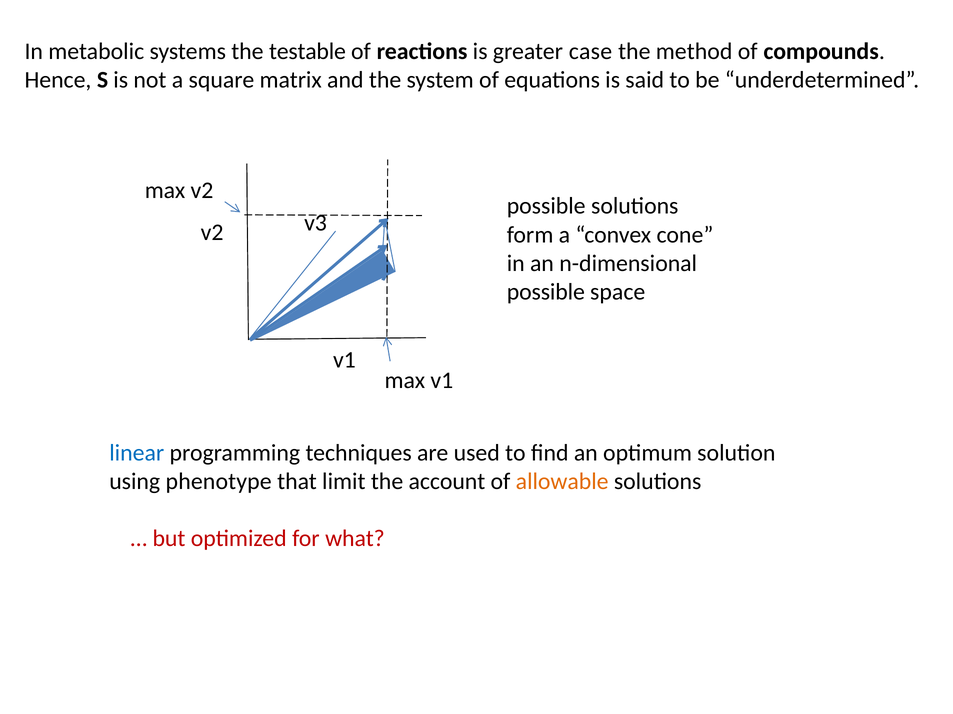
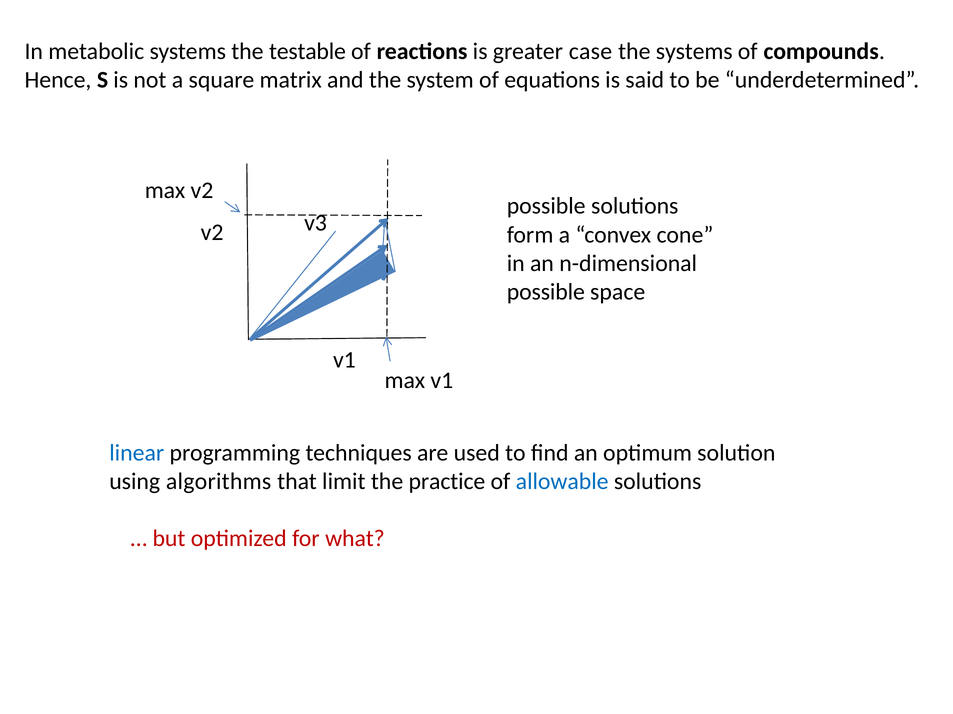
the method: method -> systems
phenotype: phenotype -> algorithms
account: account -> practice
allowable colour: orange -> blue
